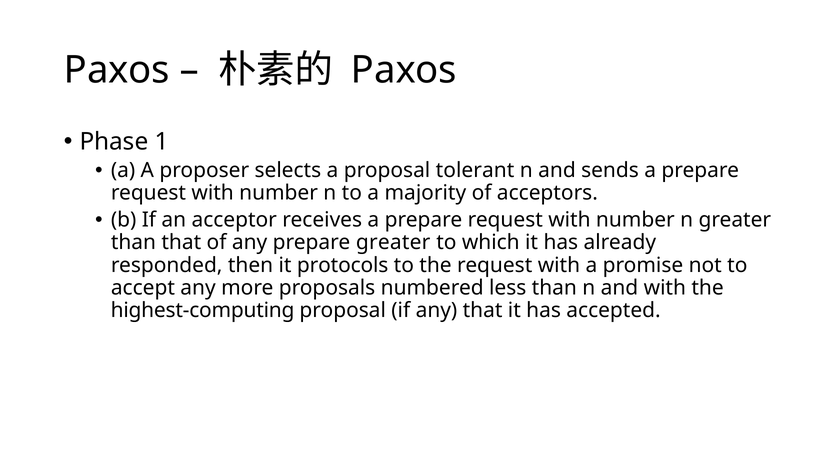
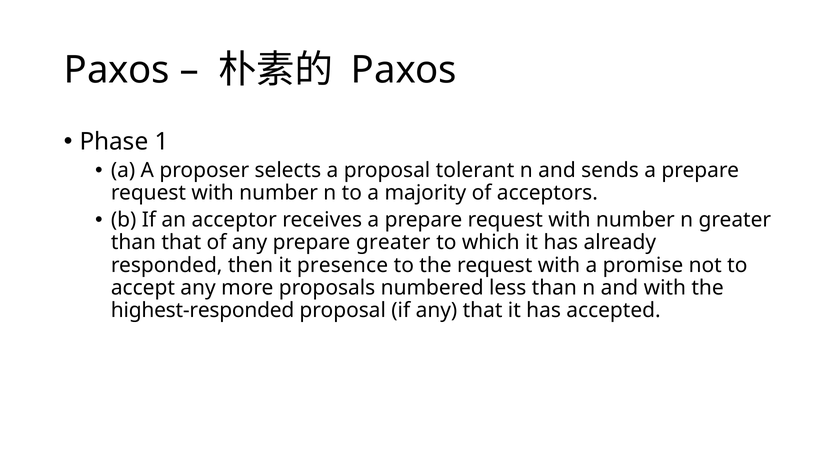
protocols: protocols -> presence
highest-computing: highest-computing -> highest-responded
